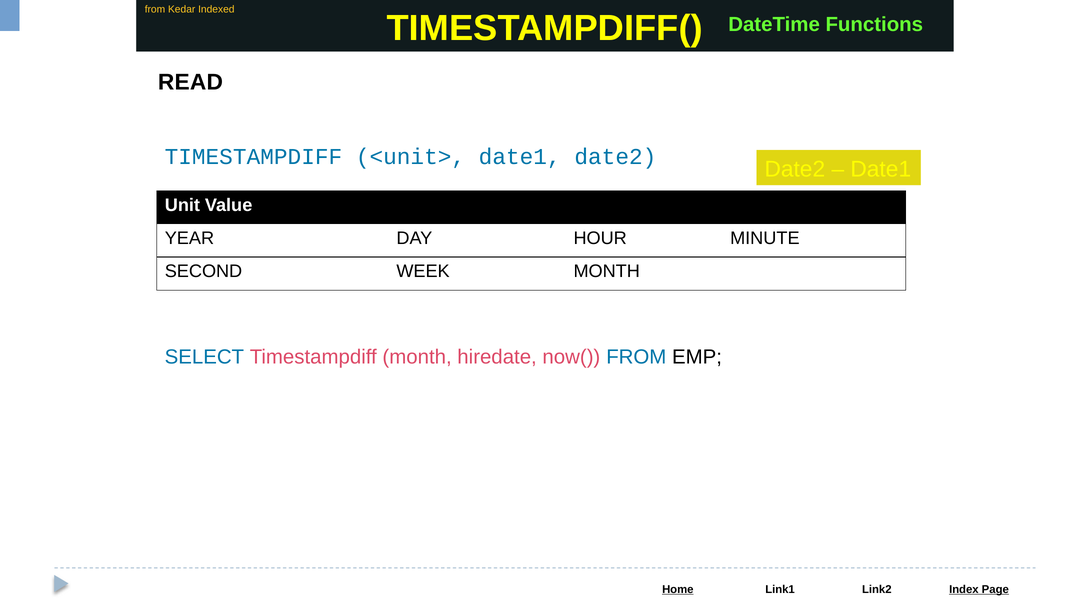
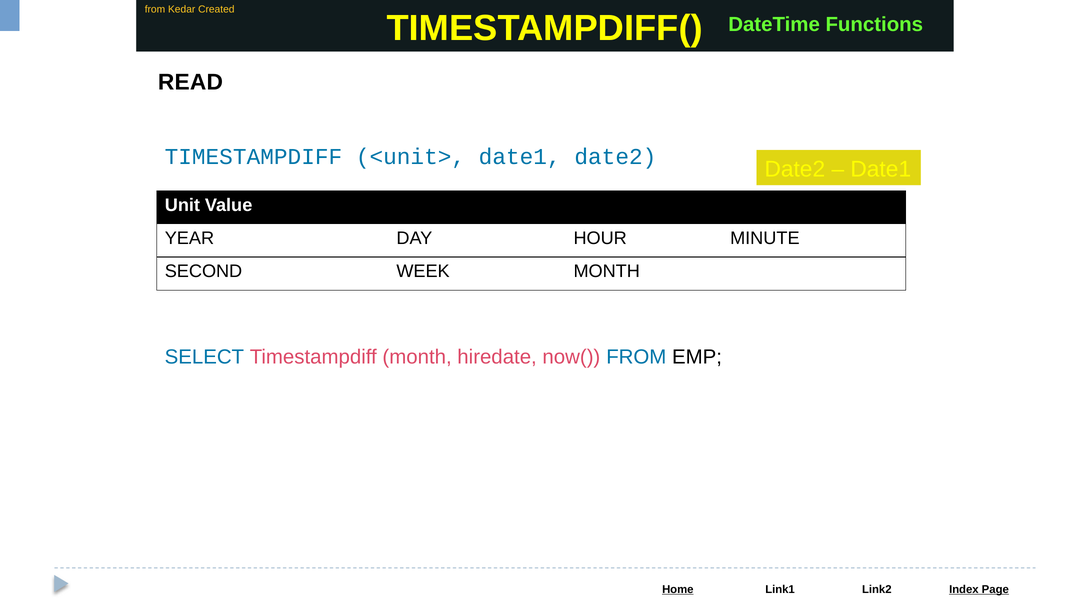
Indexed: Indexed -> Created
